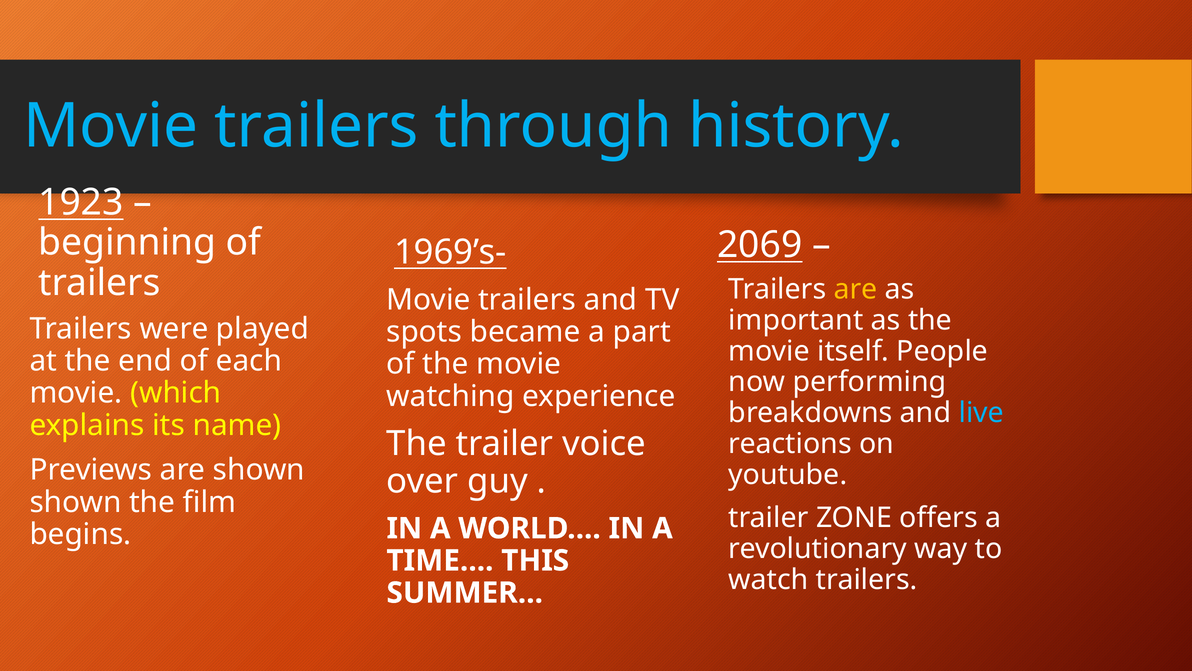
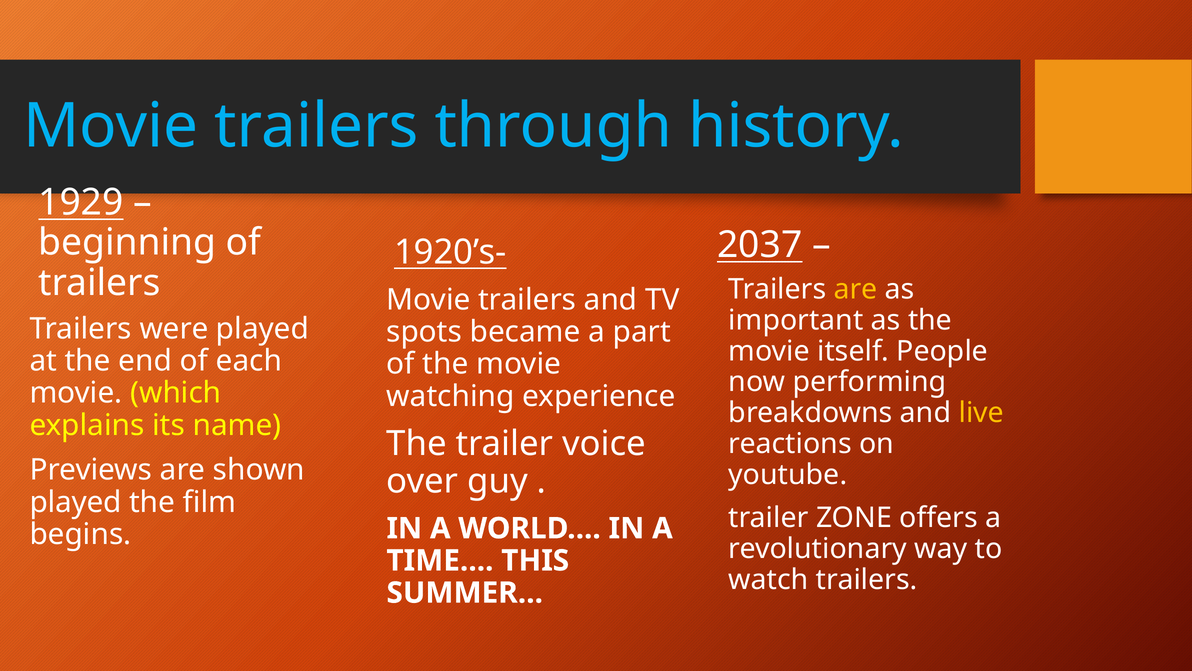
1923: 1923 -> 1929
2069: 2069 -> 2037
1969’s-: 1969’s- -> 1920’s-
live colour: light blue -> yellow
shown at (76, 502): shown -> played
